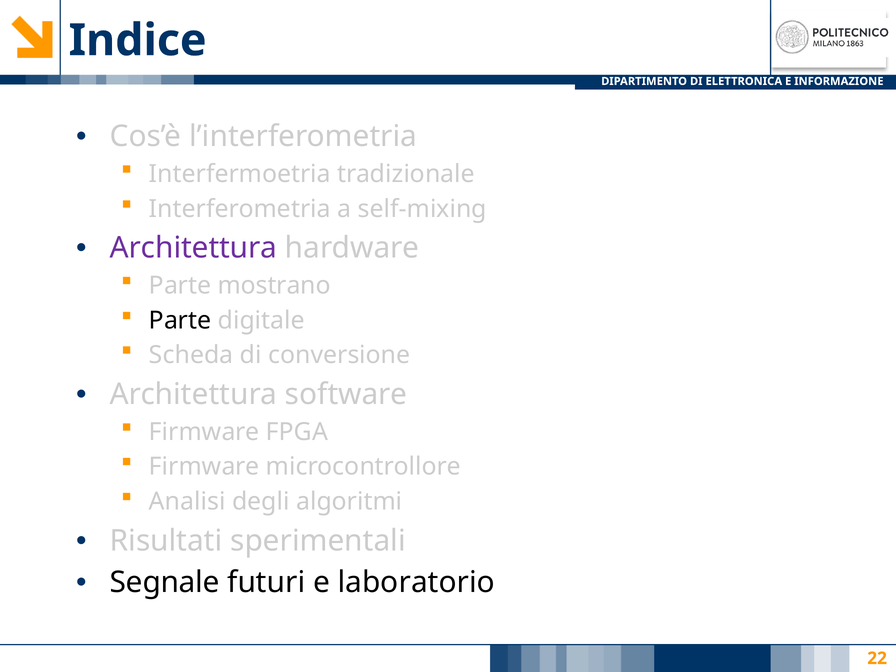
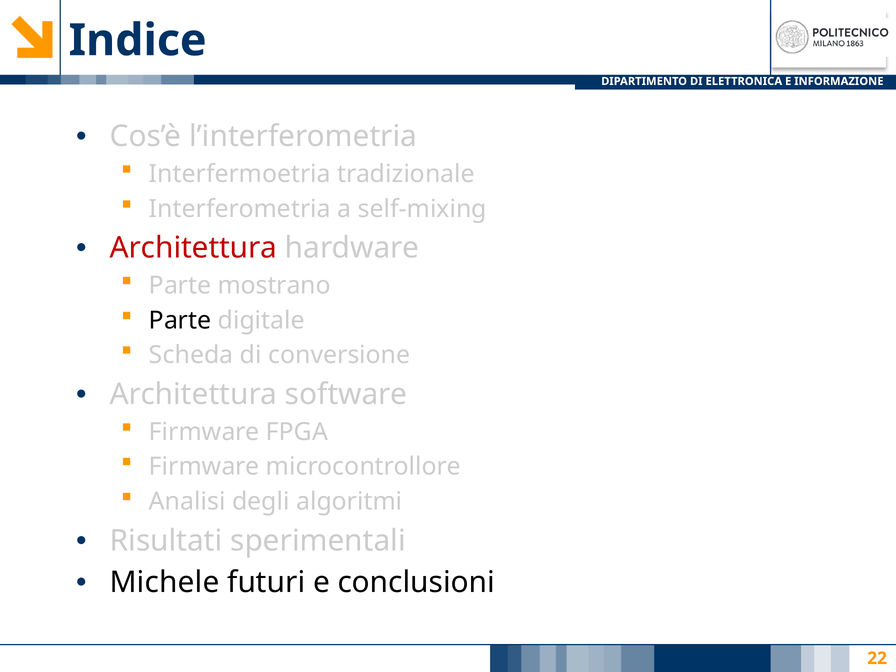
Architettura at (194, 248) colour: purple -> red
Segnale: Segnale -> Michele
laboratorio: laboratorio -> conclusioni
